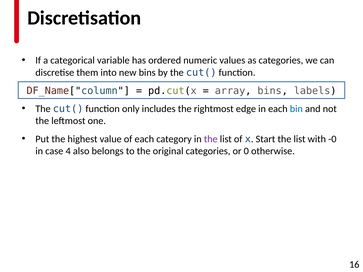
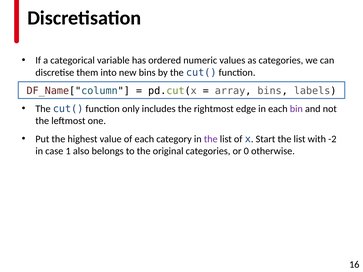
bin colour: blue -> purple
-0: -0 -> -2
4: 4 -> 1
